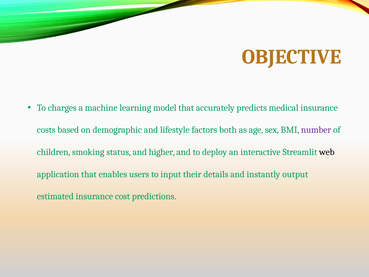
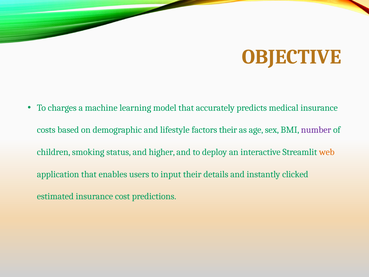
factors both: both -> their
web colour: black -> orange
output: output -> clicked
